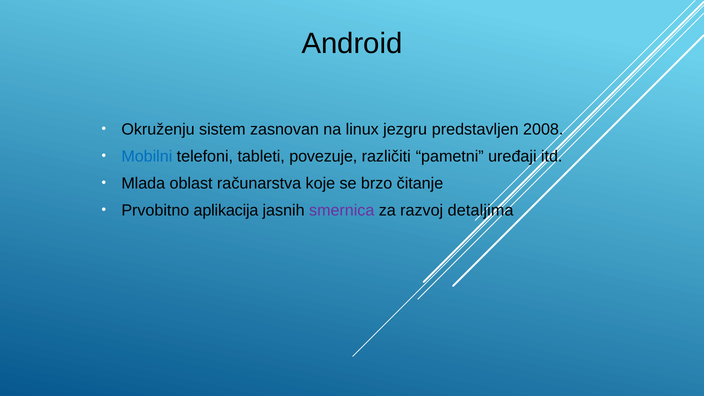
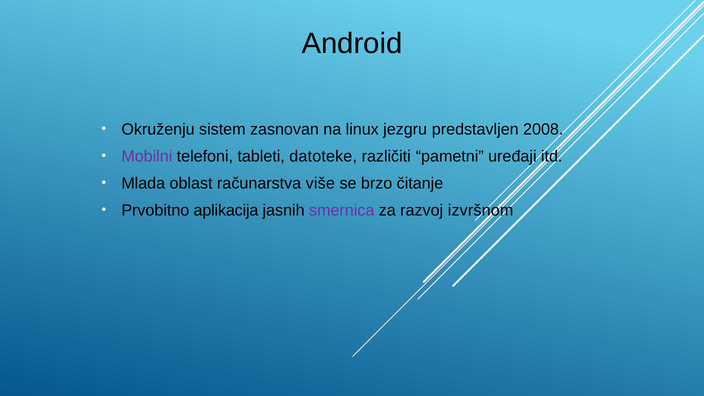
Mobilni colour: blue -> purple
povezuje: povezuje -> datoteke
koje: koje -> više
detaljima: detaljima -> izvršnom
